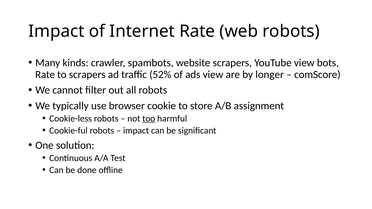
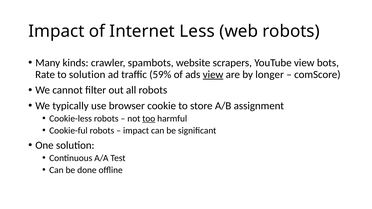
Internet Rate: Rate -> Less
to scrapers: scrapers -> solution
52%: 52% -> 59%
view at (213, 75) underline: none -> present
